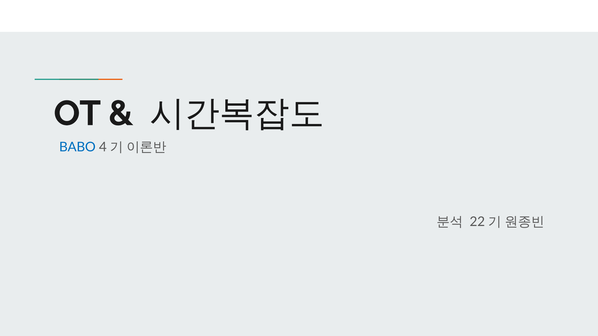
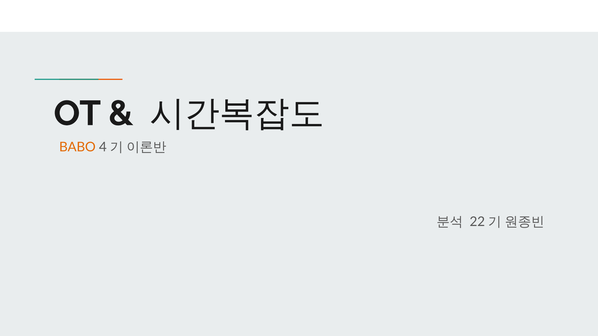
BABO colour: blue -> orange
